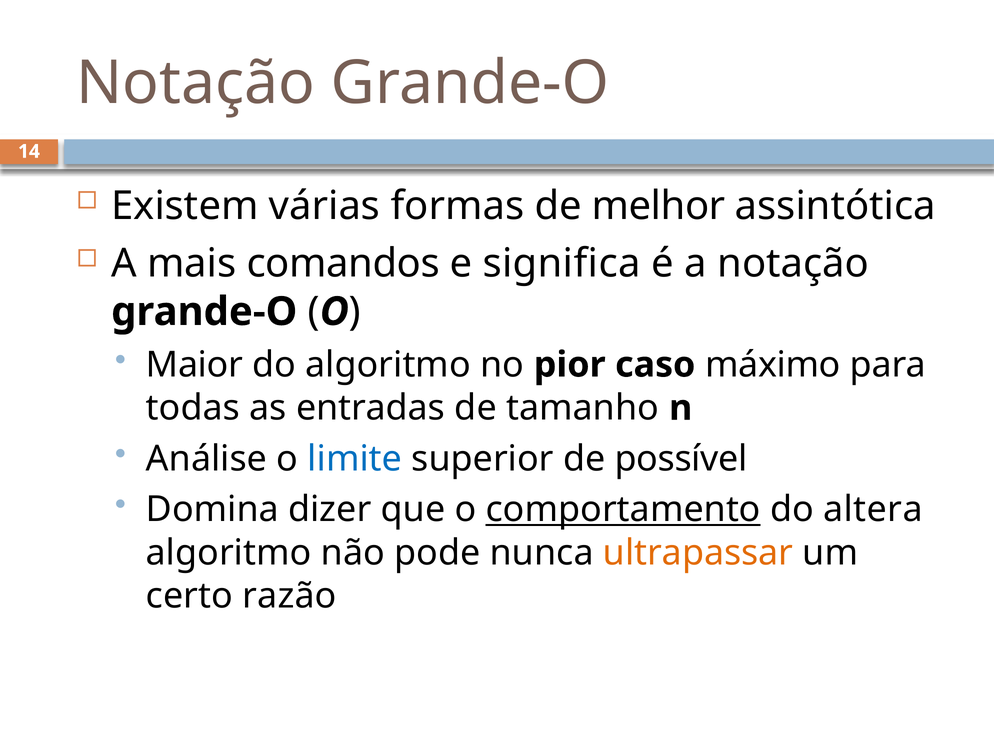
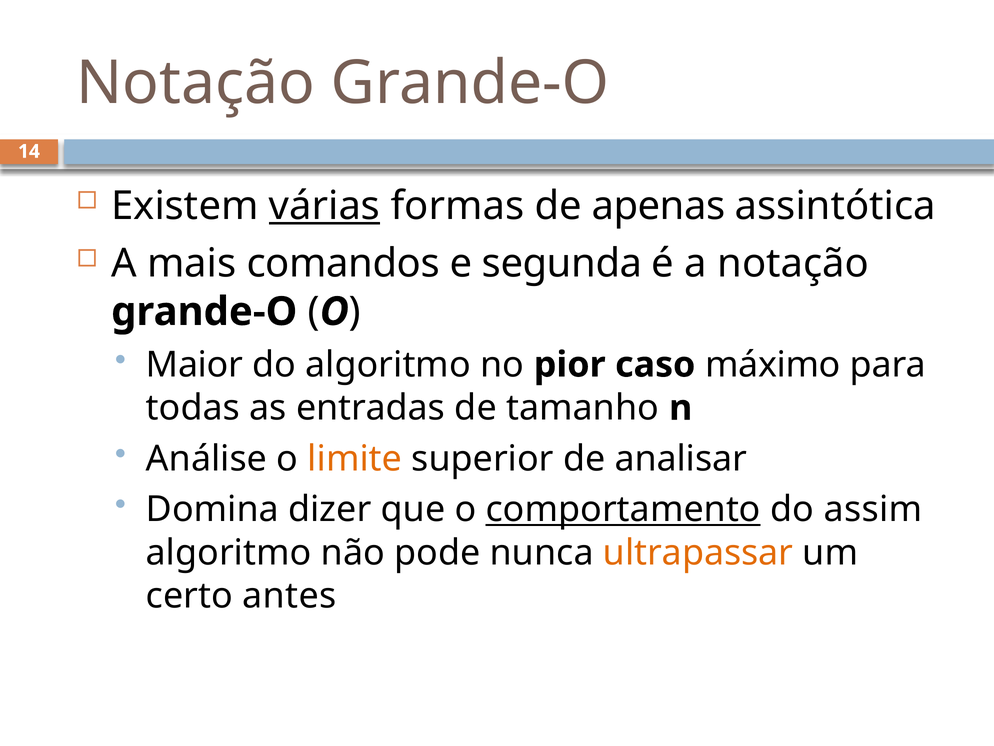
várias underline: none -> present
melhor: melhor -> apenas
significa: significa -> segunda
limite colour: blue -> orange
possível: possível -> analisar
altera: altera -> assim
razão: razão -> antes
